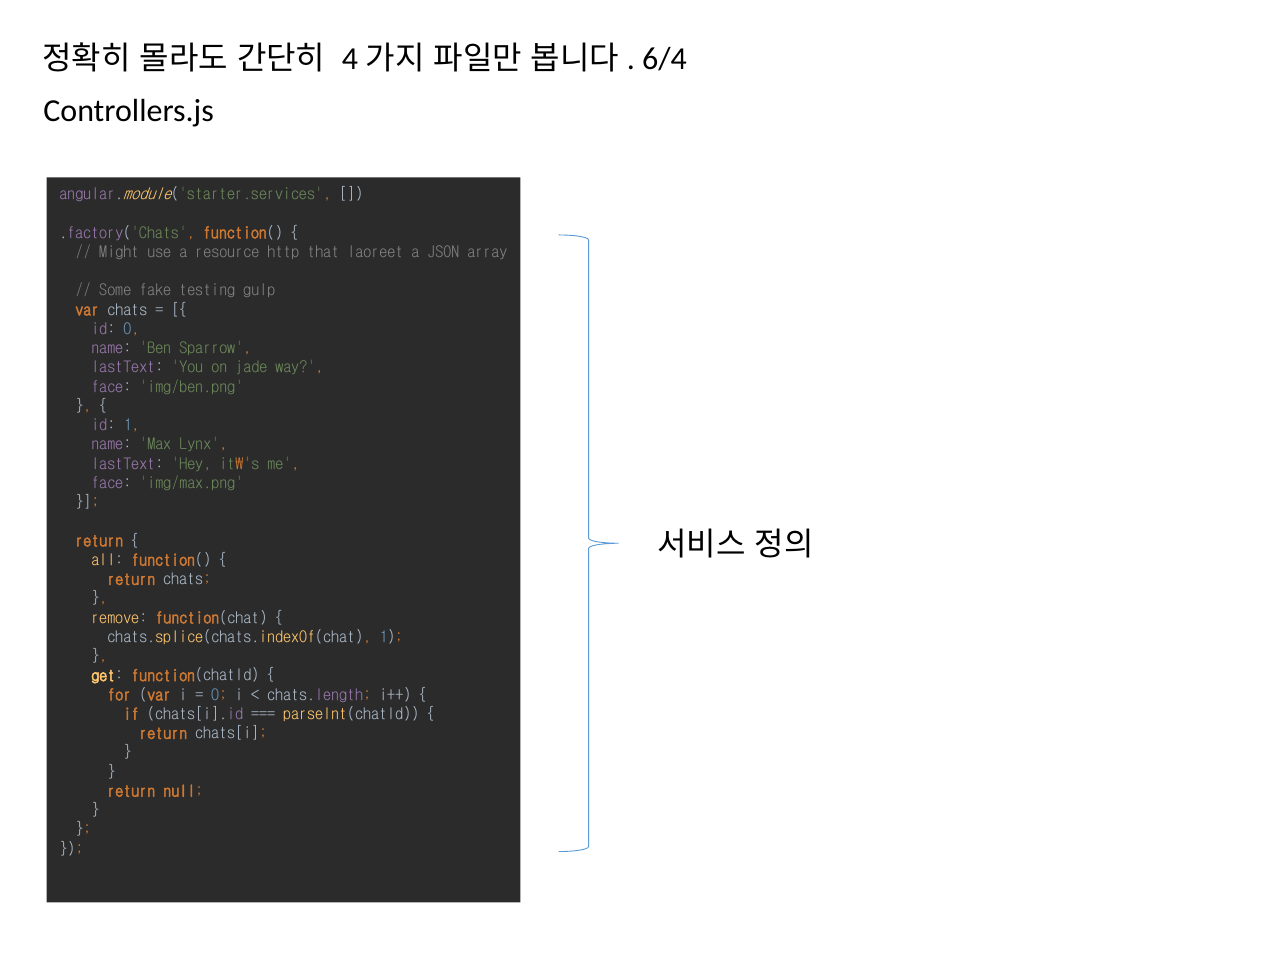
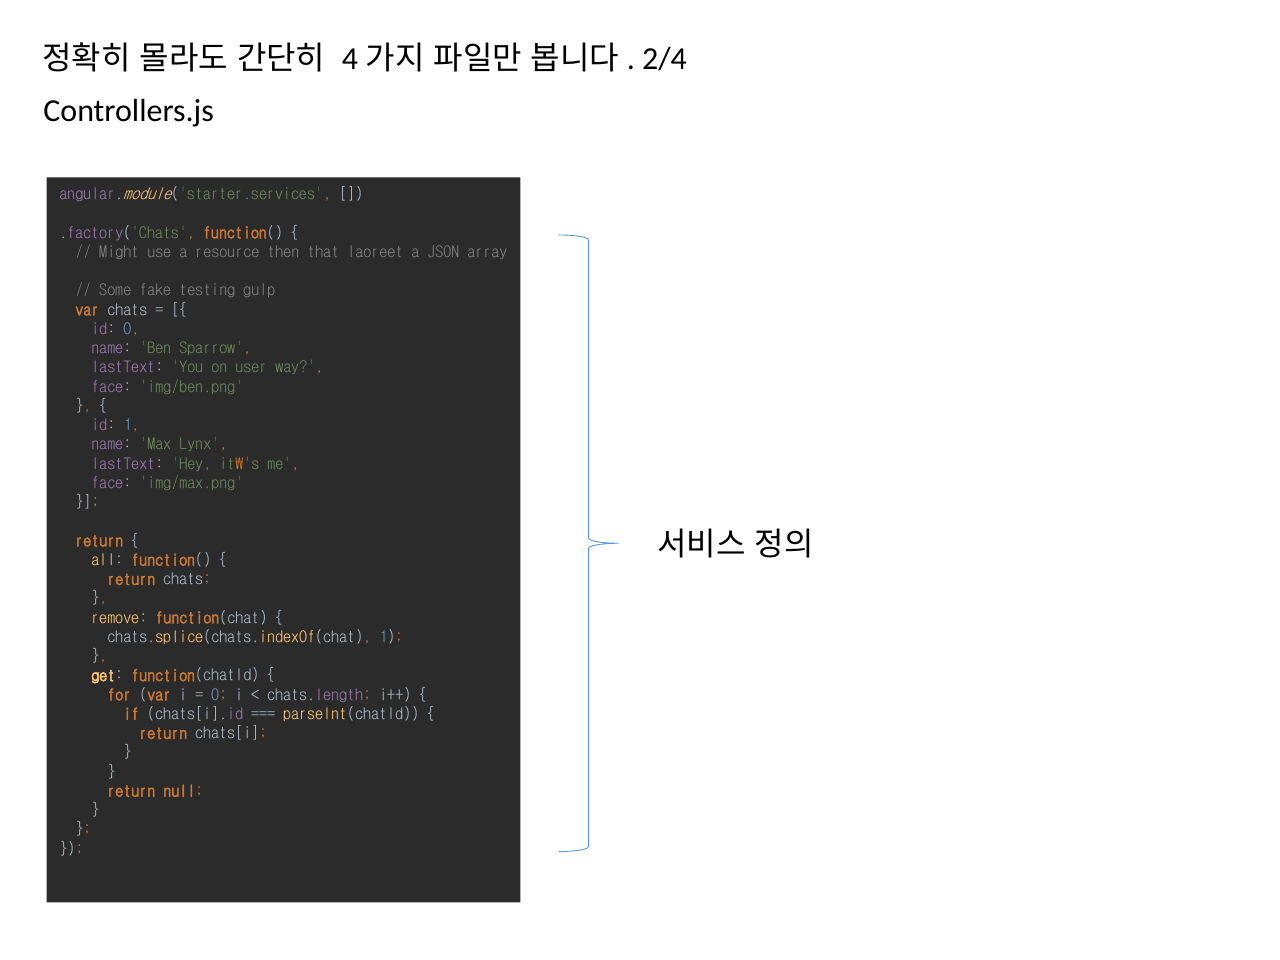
6/4: 6/4 -> 2/4
http: http -> then
jade: jade -> user
